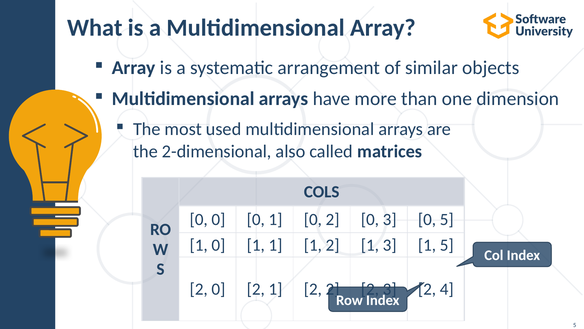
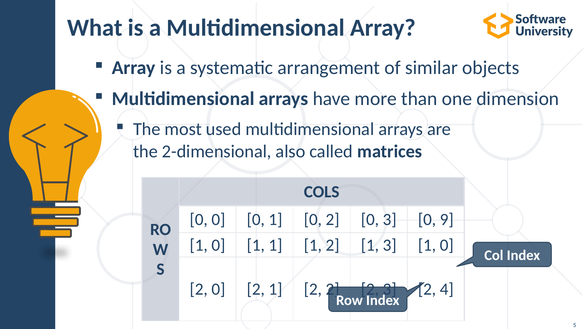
0 5: 5 -> 9
3 1 5: 5 -> 0
